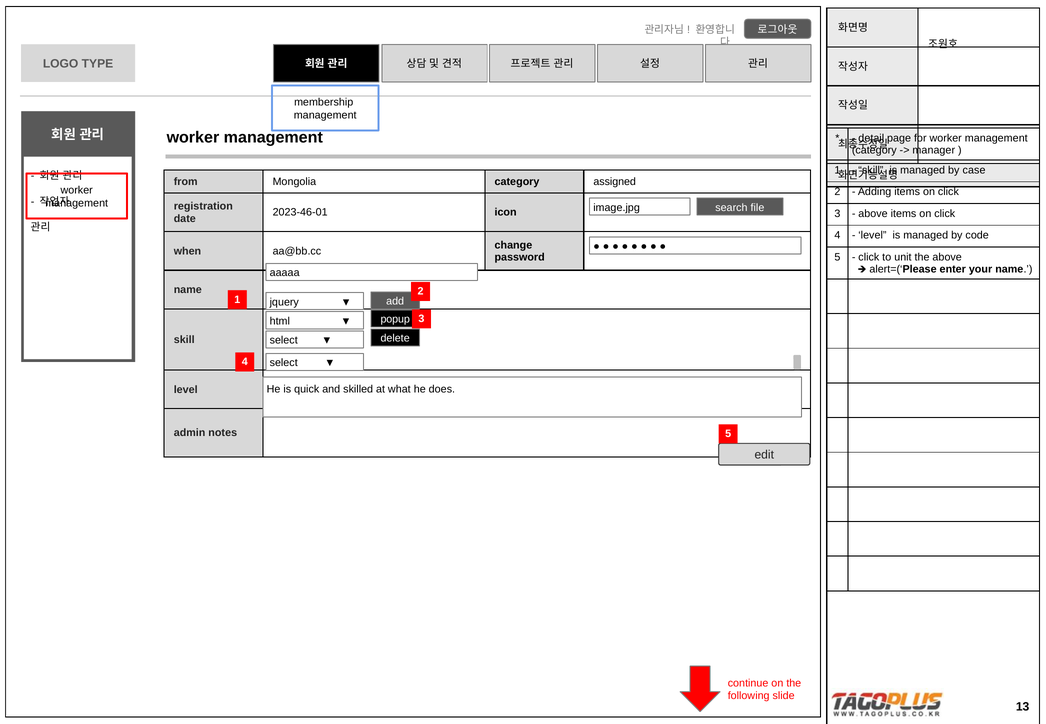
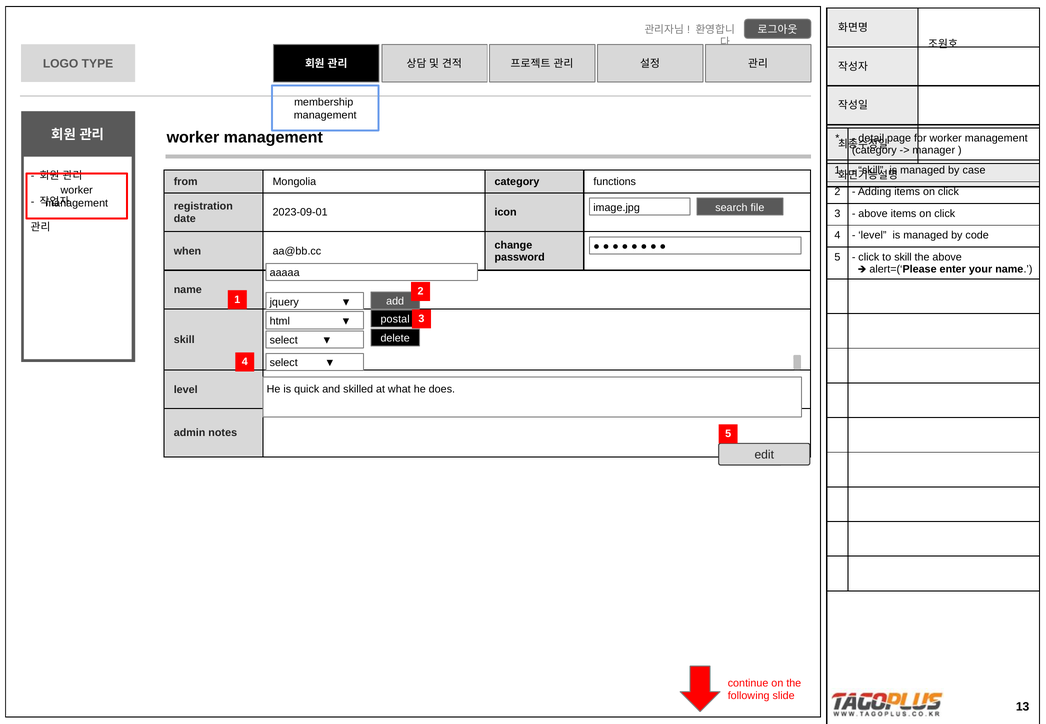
assigned: assigned -> functions
2023-46-01: 2023-46-01 -> 2023-09-01
to unit: unit -> skill
popup: popup -> postal
